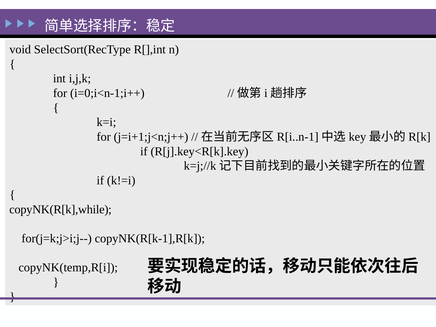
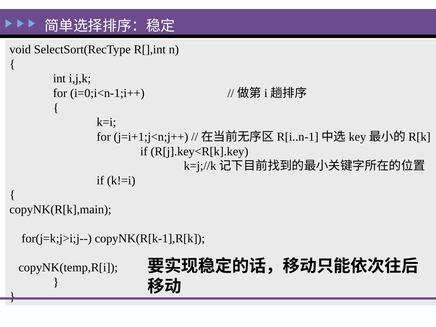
copyNK(R[k],while: copyNK(R[k],while -> copyNK(R[k],main
